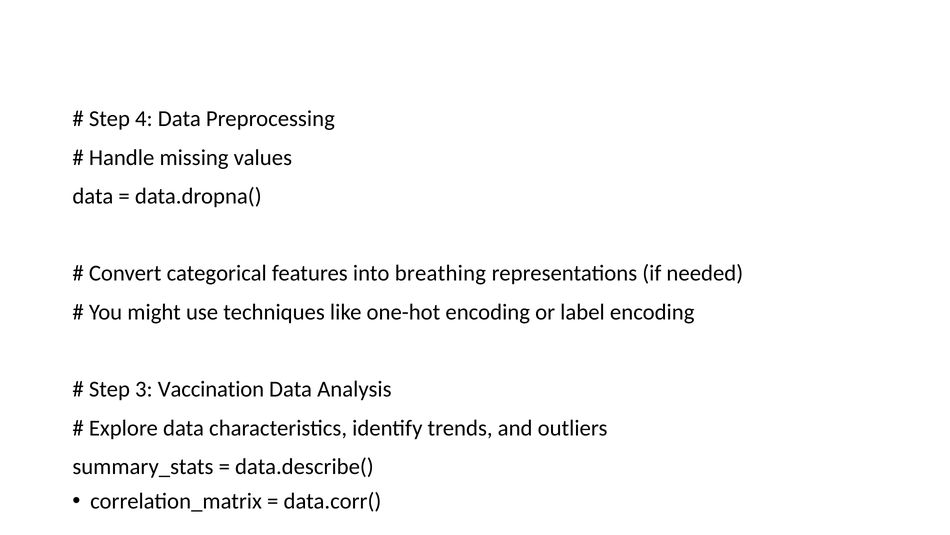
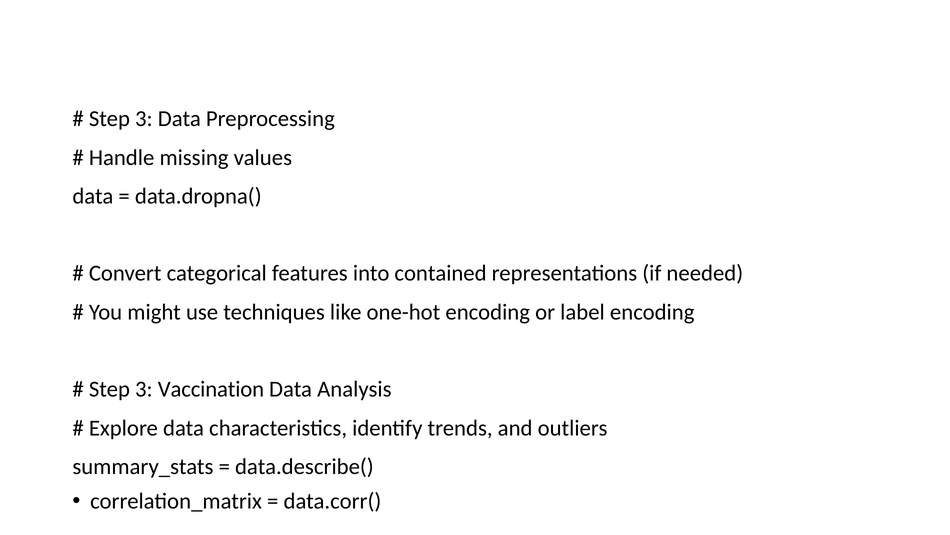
4 at (144, 119): 4 -> 3
breathing: breathing -> contained
